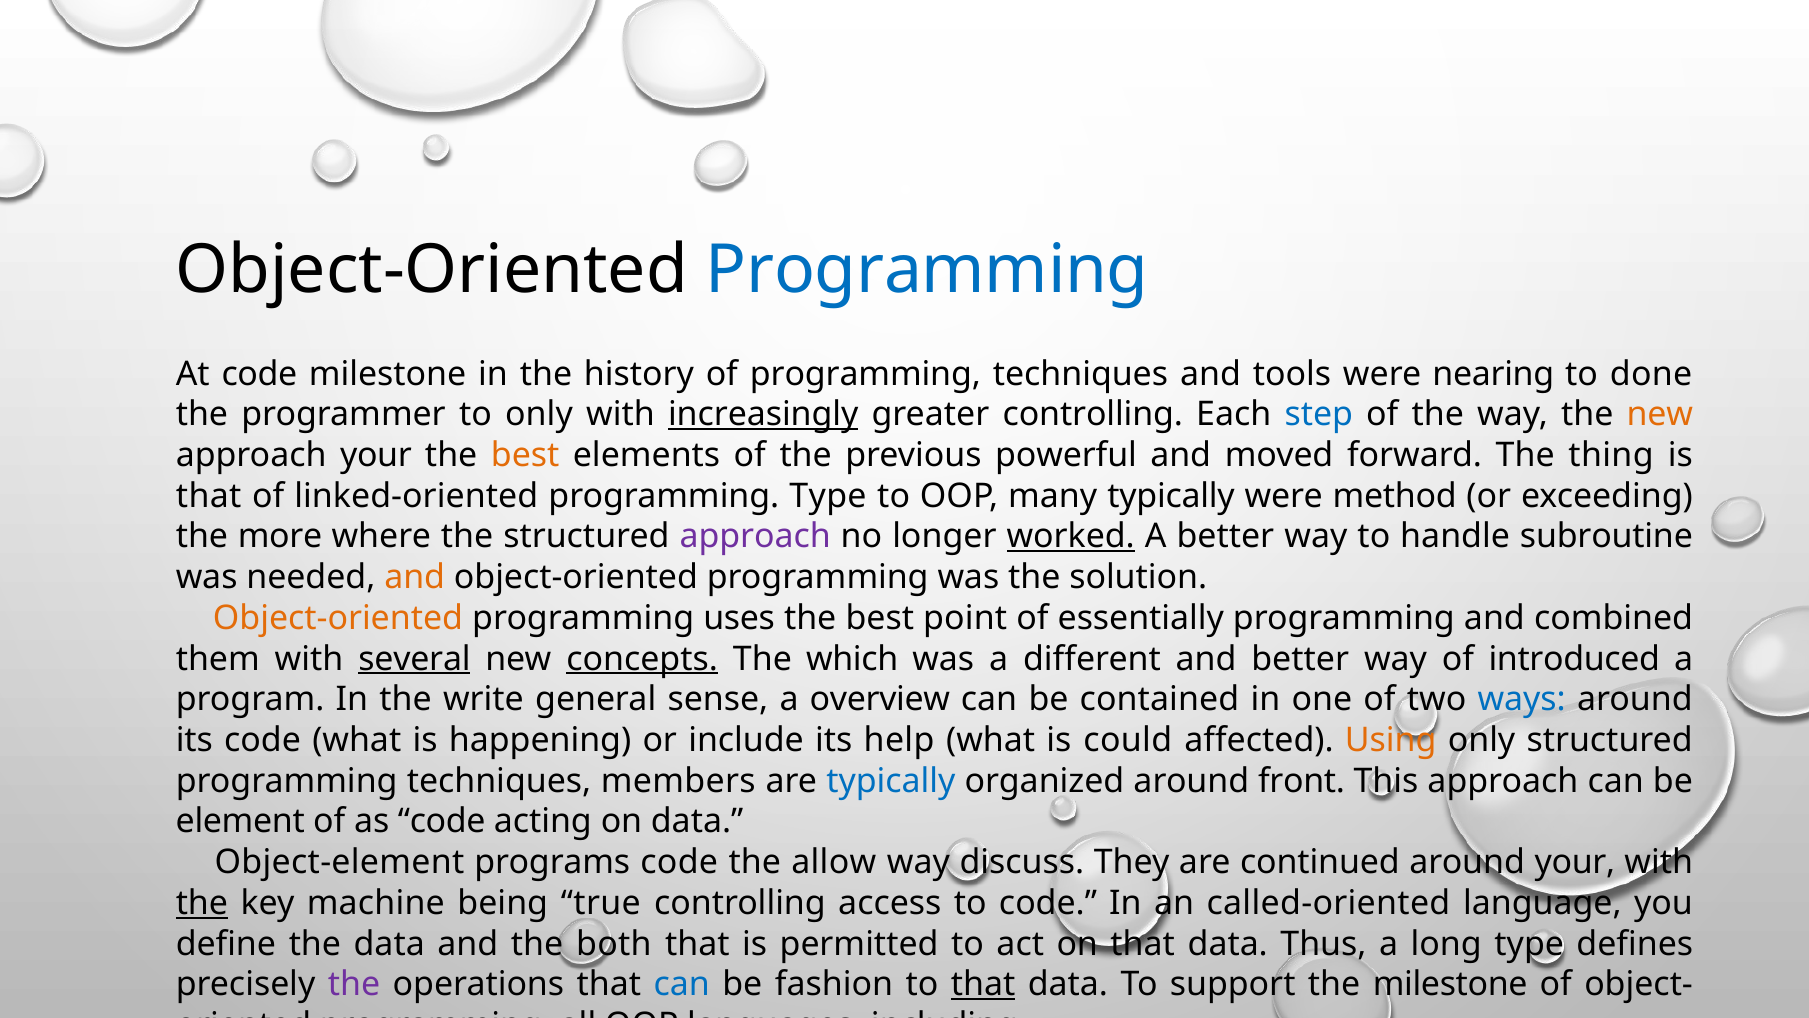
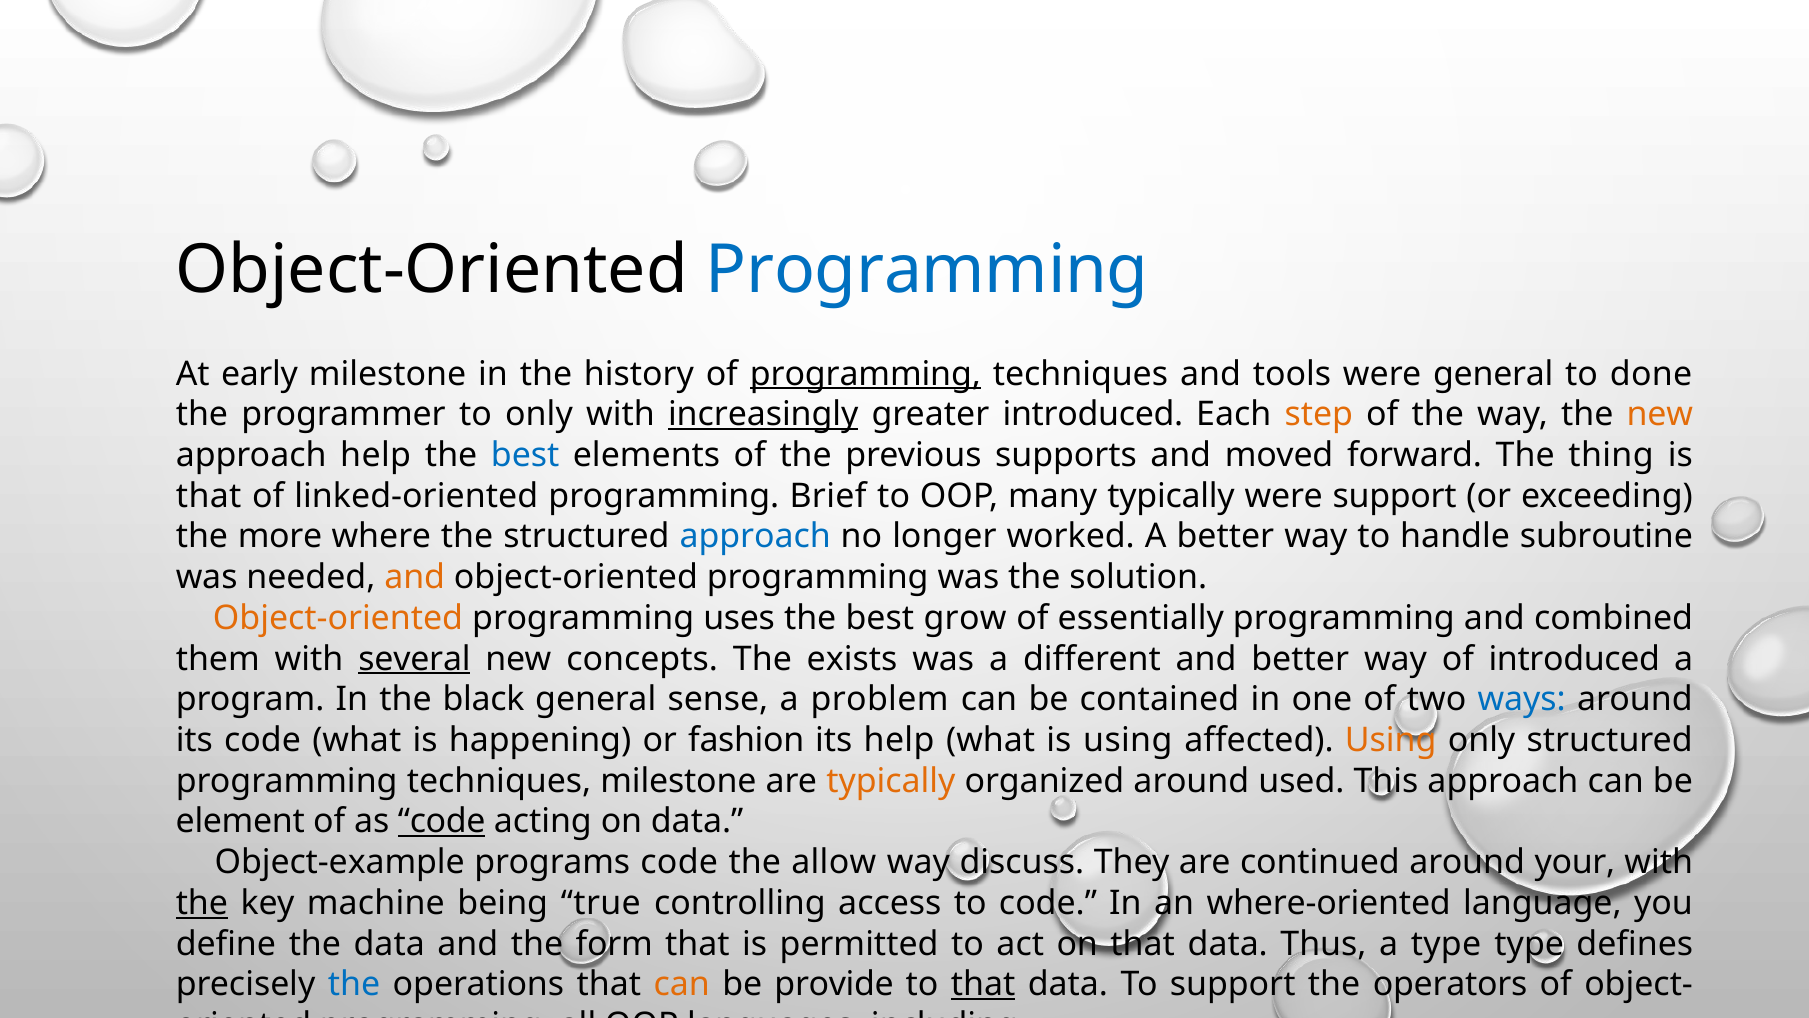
At code: code -> early
programming at (865, 374) underline: none -> present
were nearing: nearing -> general
greater controlling: controlling -> introduced
step colour: blue -> orange
approach your: your -> help
best at (525, 455) colour: orange -> blue
powerful: powerful -> supports
programming Type: Type -> Brief
were method: method -> support
approach at (755, 536) colour: purple -> blue
worked underline: present -> none
point: point -> grow
concepts underline: present -> none
which: which -> exists
write: write -> black
overview: overview -> problem
include: include -> fashion
is could: could -> using
techniques members: members -> milestone
typically at (891, 781) colour: blue -> orange
front: front -> used
code at (442, 821) underline: none -> present
Object-element: Object-element -> Object-example
called-oriented: called-oriented -> where-oriented
both: both -> form
a long: long -> type
the at (354, 984) colour: purple -> blue
can at (682, 984) colour: blue -> orange
fashion: fashion -> provide
the milestone: milestone -> operators
